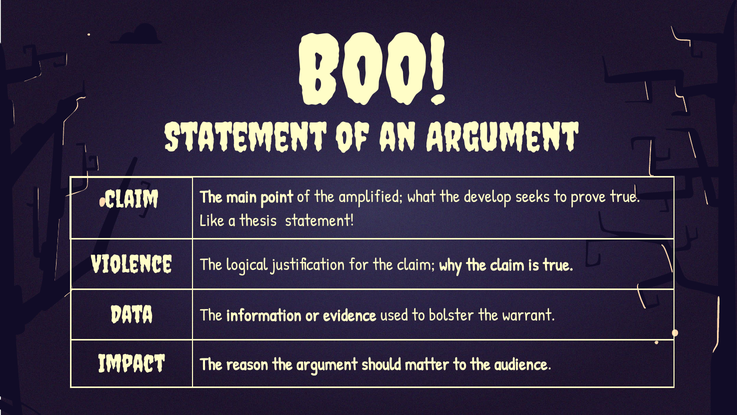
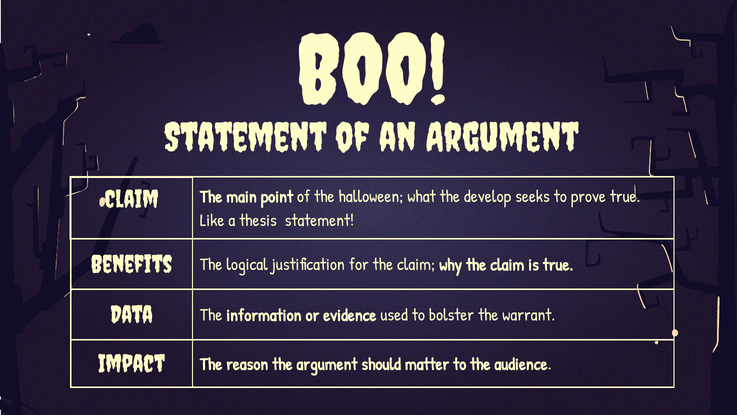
amplified: amplified -> halloween
Violence: Violence -> Benefits
